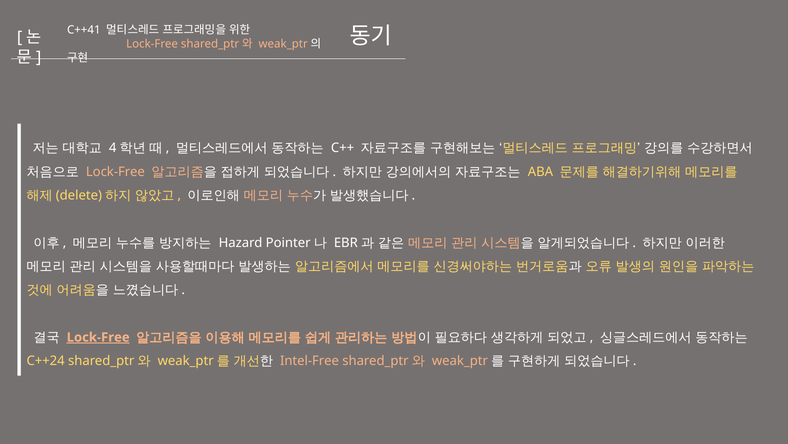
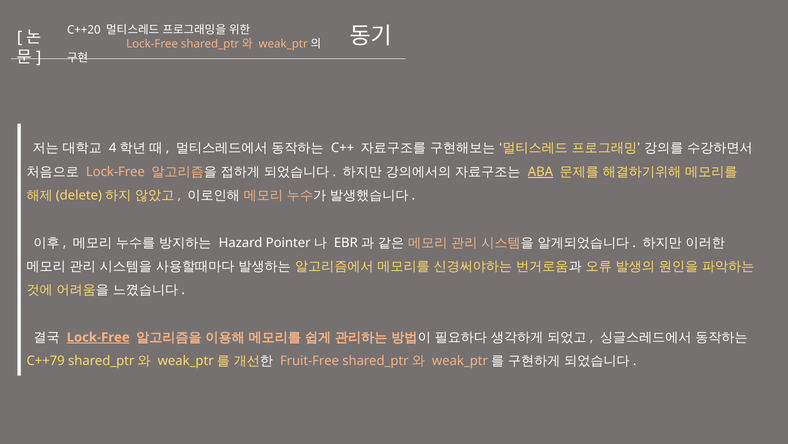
C++41: C++41 -> C++20
ABA underline: none -> present
C++24: C++24 -> C++79
Intel-Free: Intel-Free -> Fruit-Free
